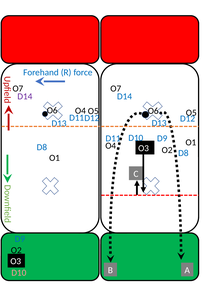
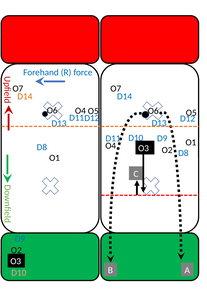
D14 at (25, 96) colour: purple -> orange
